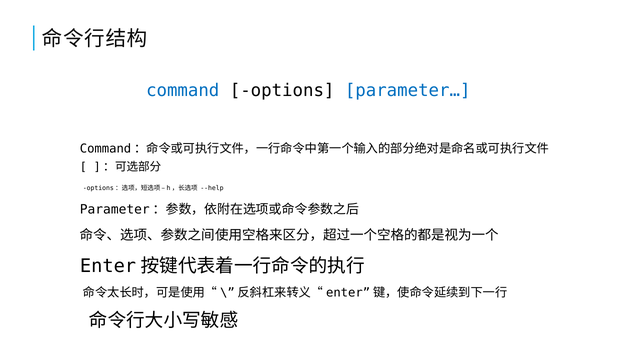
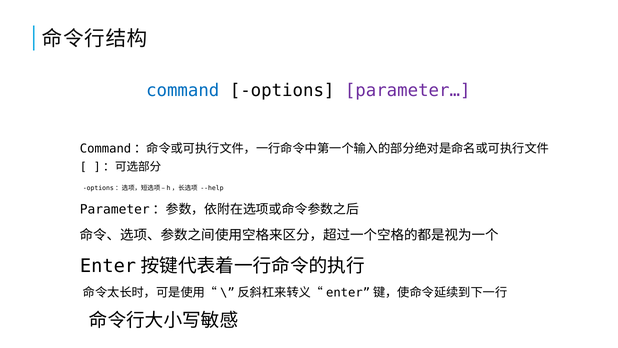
parameter… colour: blue -> purple
